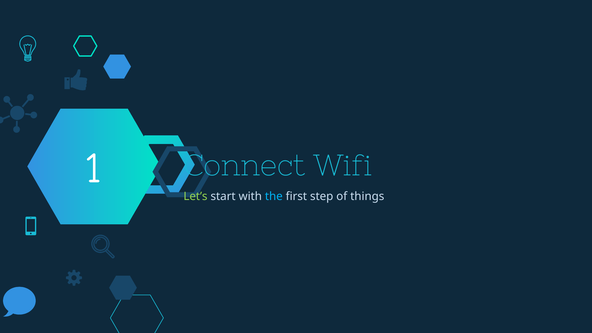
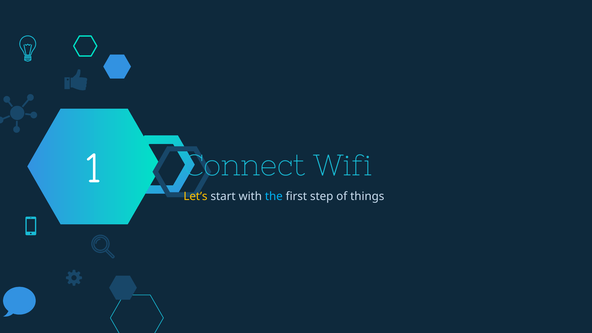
Let’s colour: light green -> yellow
